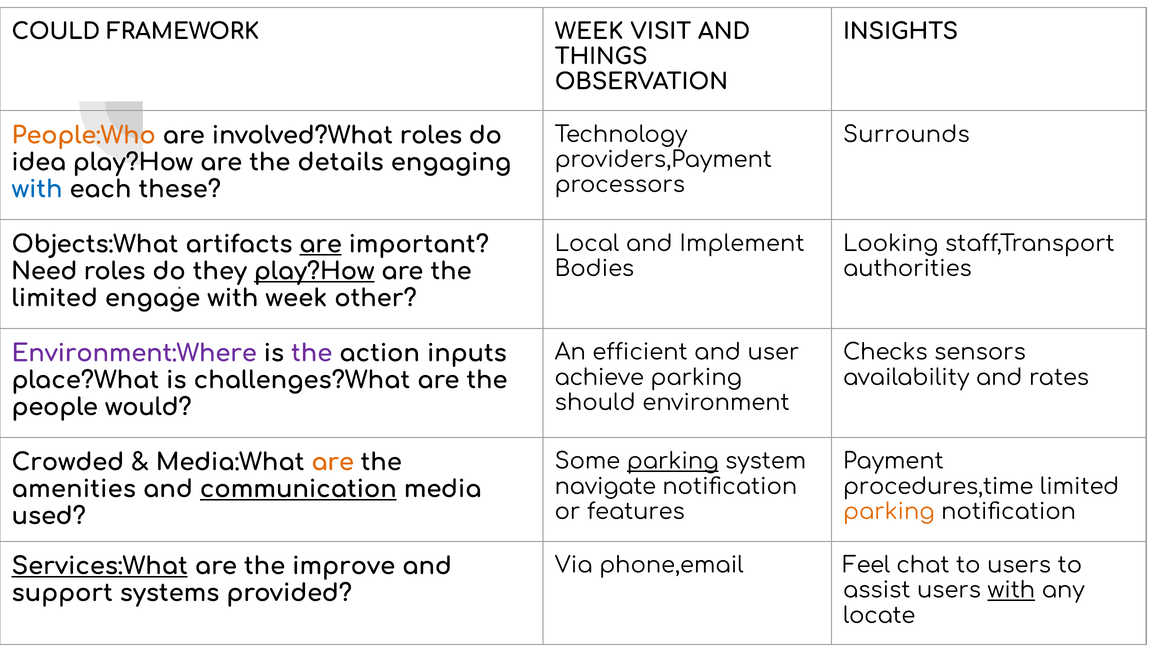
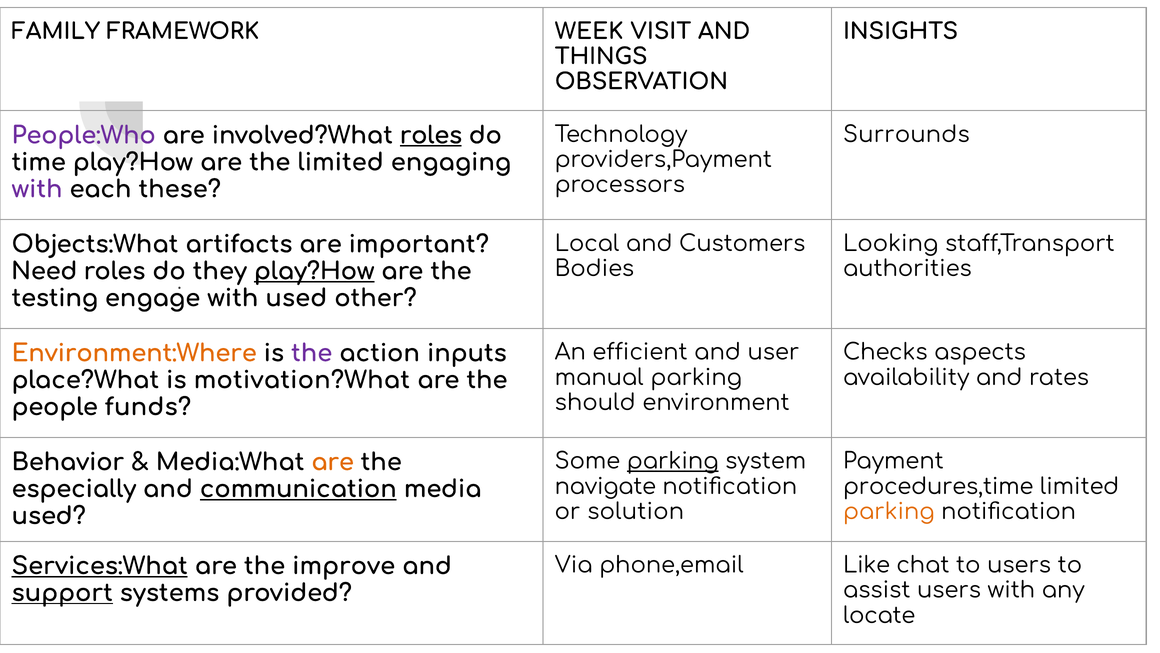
COULD: COULD -> FAMILY
People:Who colour: orange -> purple
roles at (431, 135) underline: none -> present
idea: idea -> time
the details: details -> limited
with at (37, 189) colour: blue -> purple
are at (321, 244) underline: present -> none
Implement: Implement -> Customers
limited at (55, 298): limited -> testing
with week: week -> used
Environment:Where colour: purple -> orange
sensors: sensors -> aspects
achieve: achieve -> manual
challenges?What: challenges?What -> motivation?What
would: would -> funds
Crowded: Crowded -> Behavior
amenities: amenities -> especially
features: features -> solution
Feel: Feel -> Like
with at (1011, 590) underline: present -> none
support underline: none -> present
